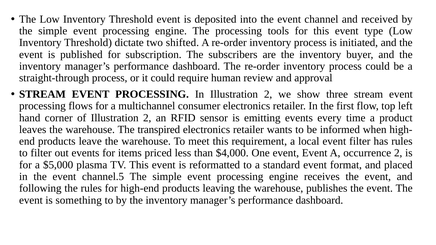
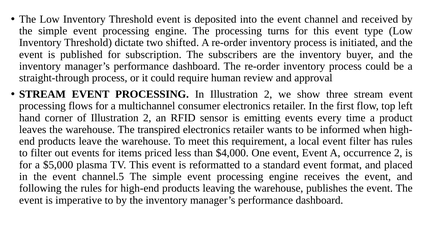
tools: tools -> turns
something: something -> imperative
